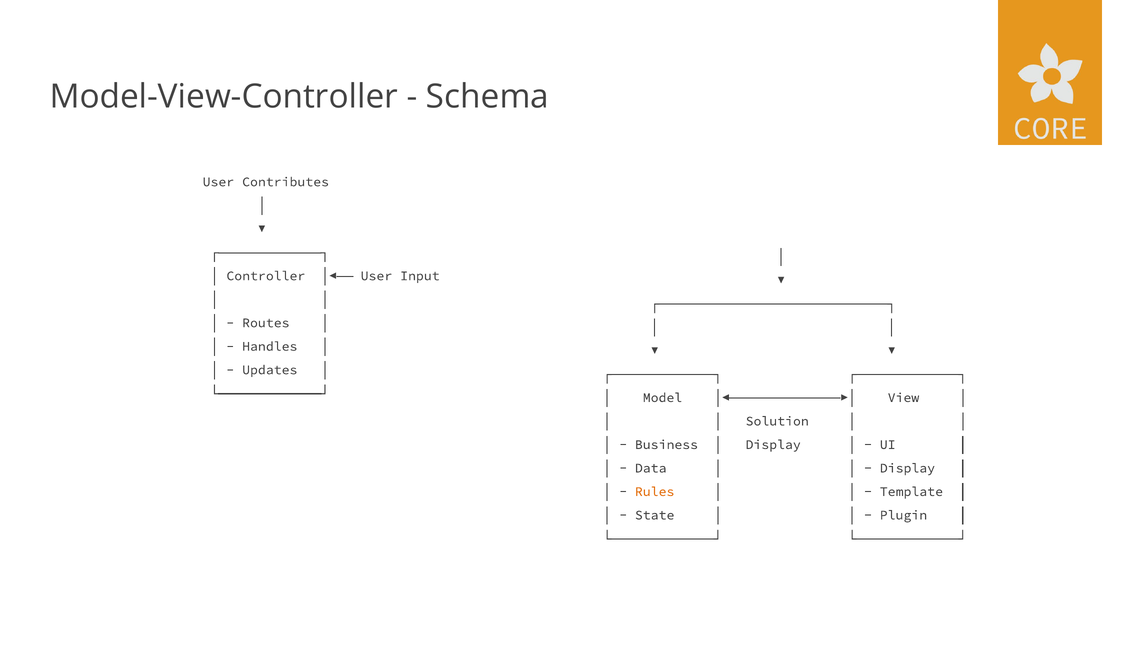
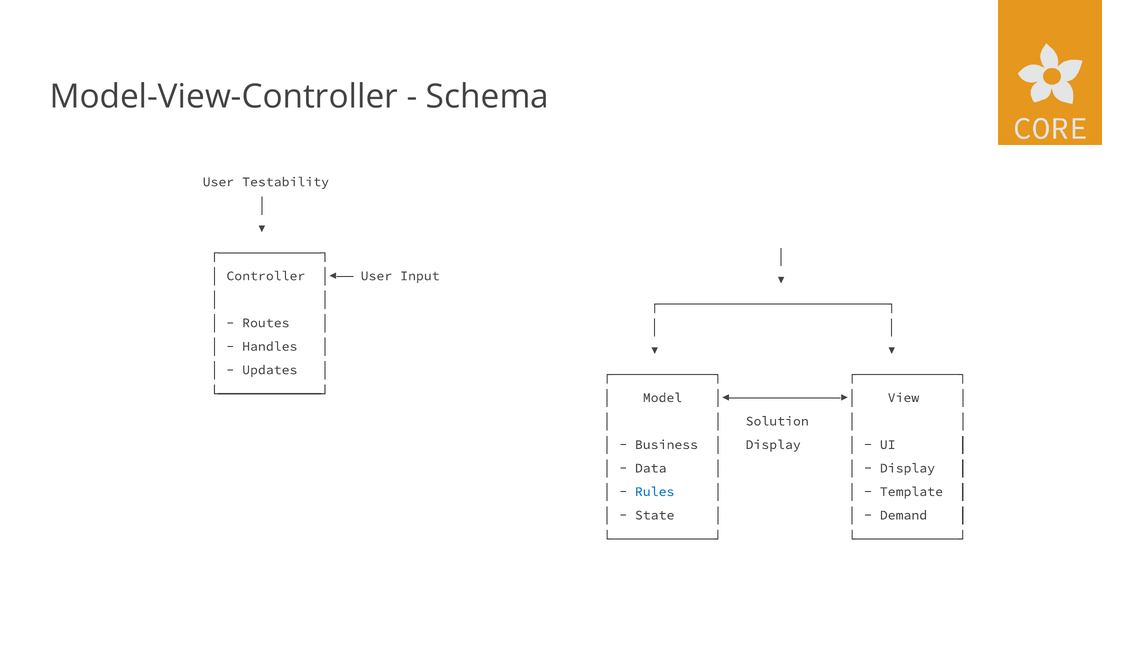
Contributes: Contributes -> Testability
Rules colour: orange -> blue
Plugin: Plugin -> Demand
